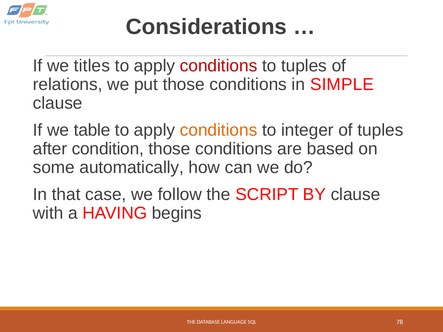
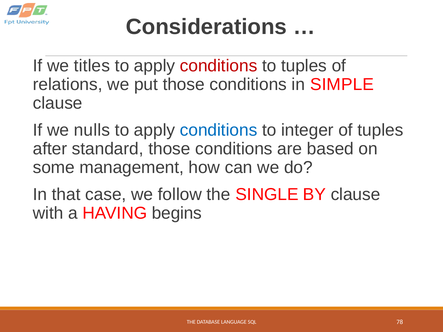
table: table -> nulls
conditions at (219, 130) colour: orange -> blue
condition: condition -> standard
automatically: automatically -> management
SCRIPT: SCRIPT -> SINGLE
